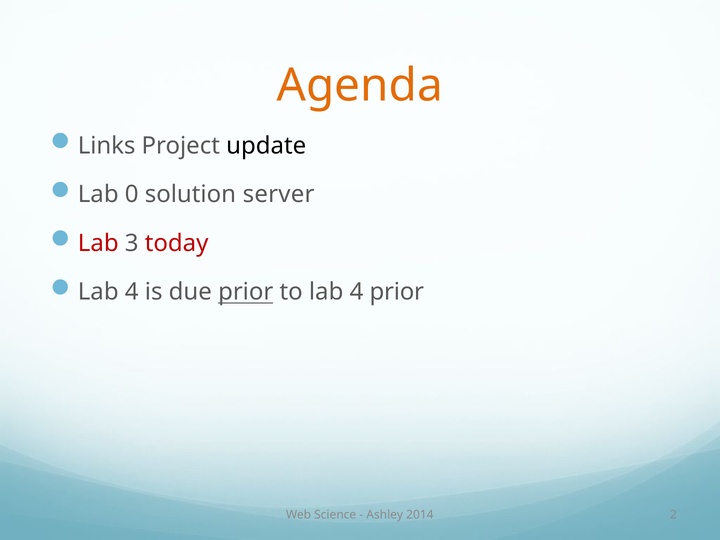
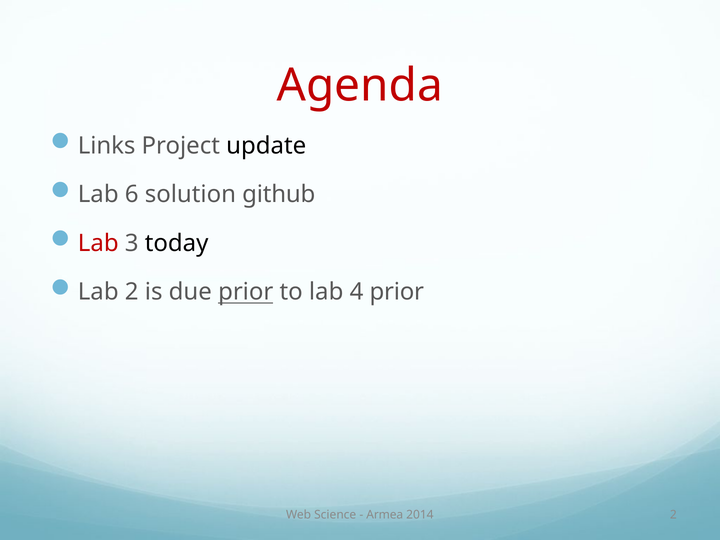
Agenda colour: orange -> red
0: 0 -> 6
server: server -> github
today colour: red -> black
4 at (132, 292): 4 -> 2
Ashley: Ashley -> Armea
